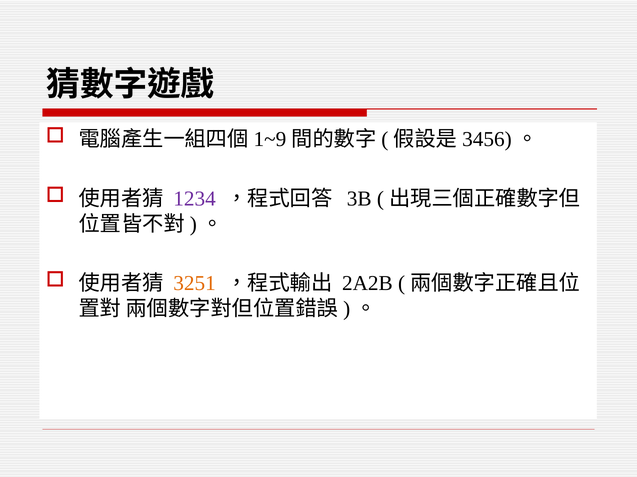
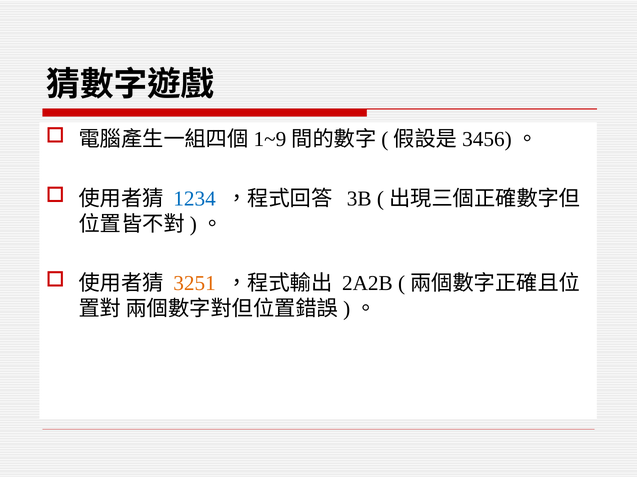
1234 colour: purple -> blue
